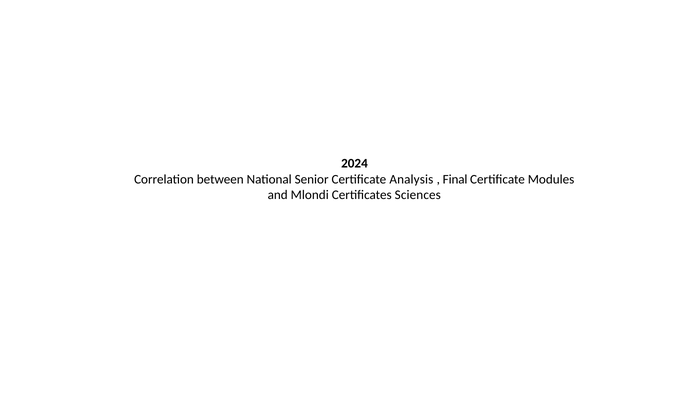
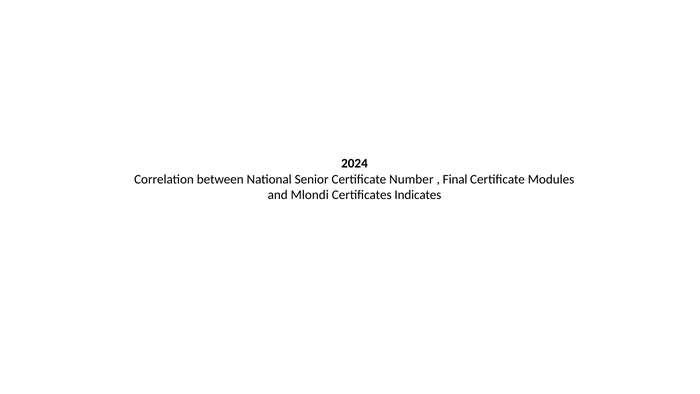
Analysis: Analysis -> Number
Sciences: Sciences -> Indicates
